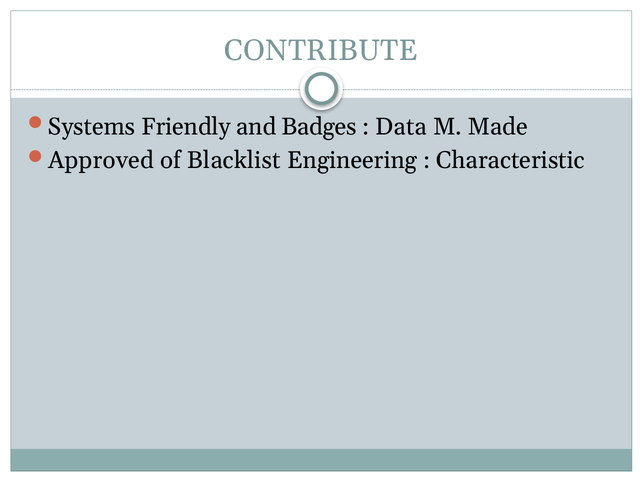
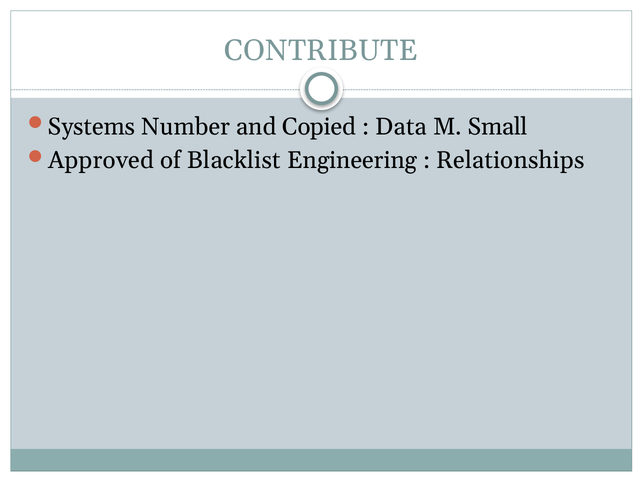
Friendly: Friendly -> Number
Badges: Badges -> Copied
Made: Made -> Small
Characteristic: Characteristic -> Relationships
